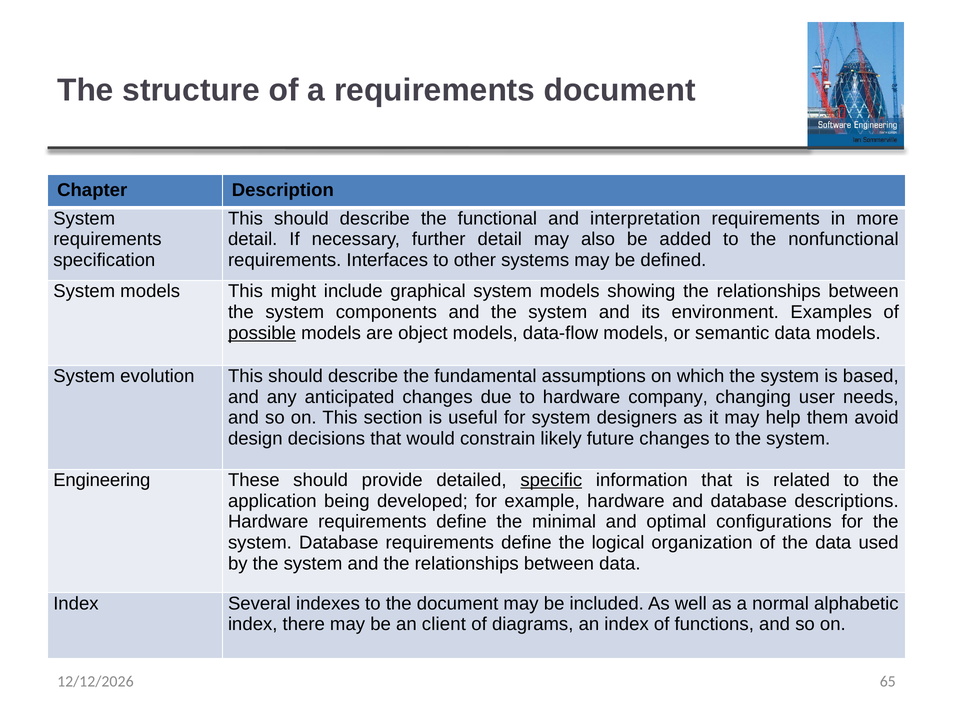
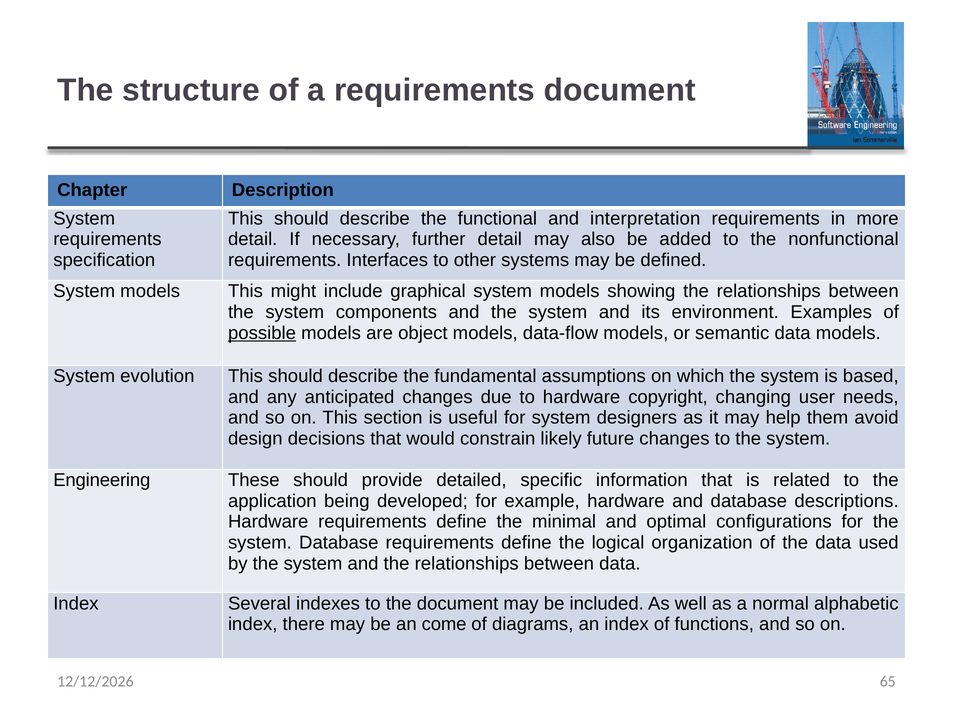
company: company -> copyright
specific underline: present -> none
client: client -> come
